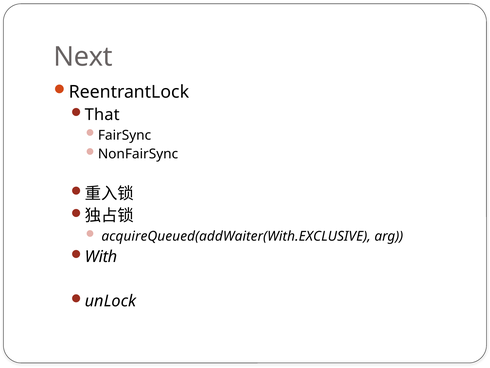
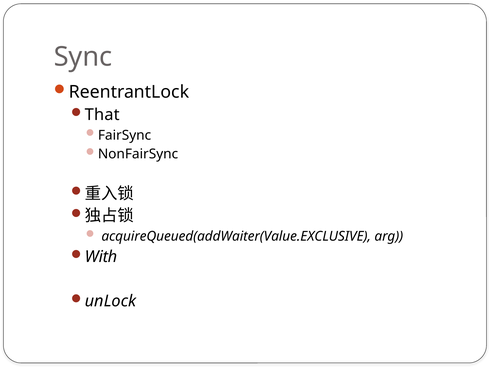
Next: Next -> Sync
acquireQueued(addWaiter(With.EXCLUSIVE: acquireQueued(addWaiter(With.EXCLUSIVE -> acquireQueued(addWaiter(Value.EXCLUSIVE
